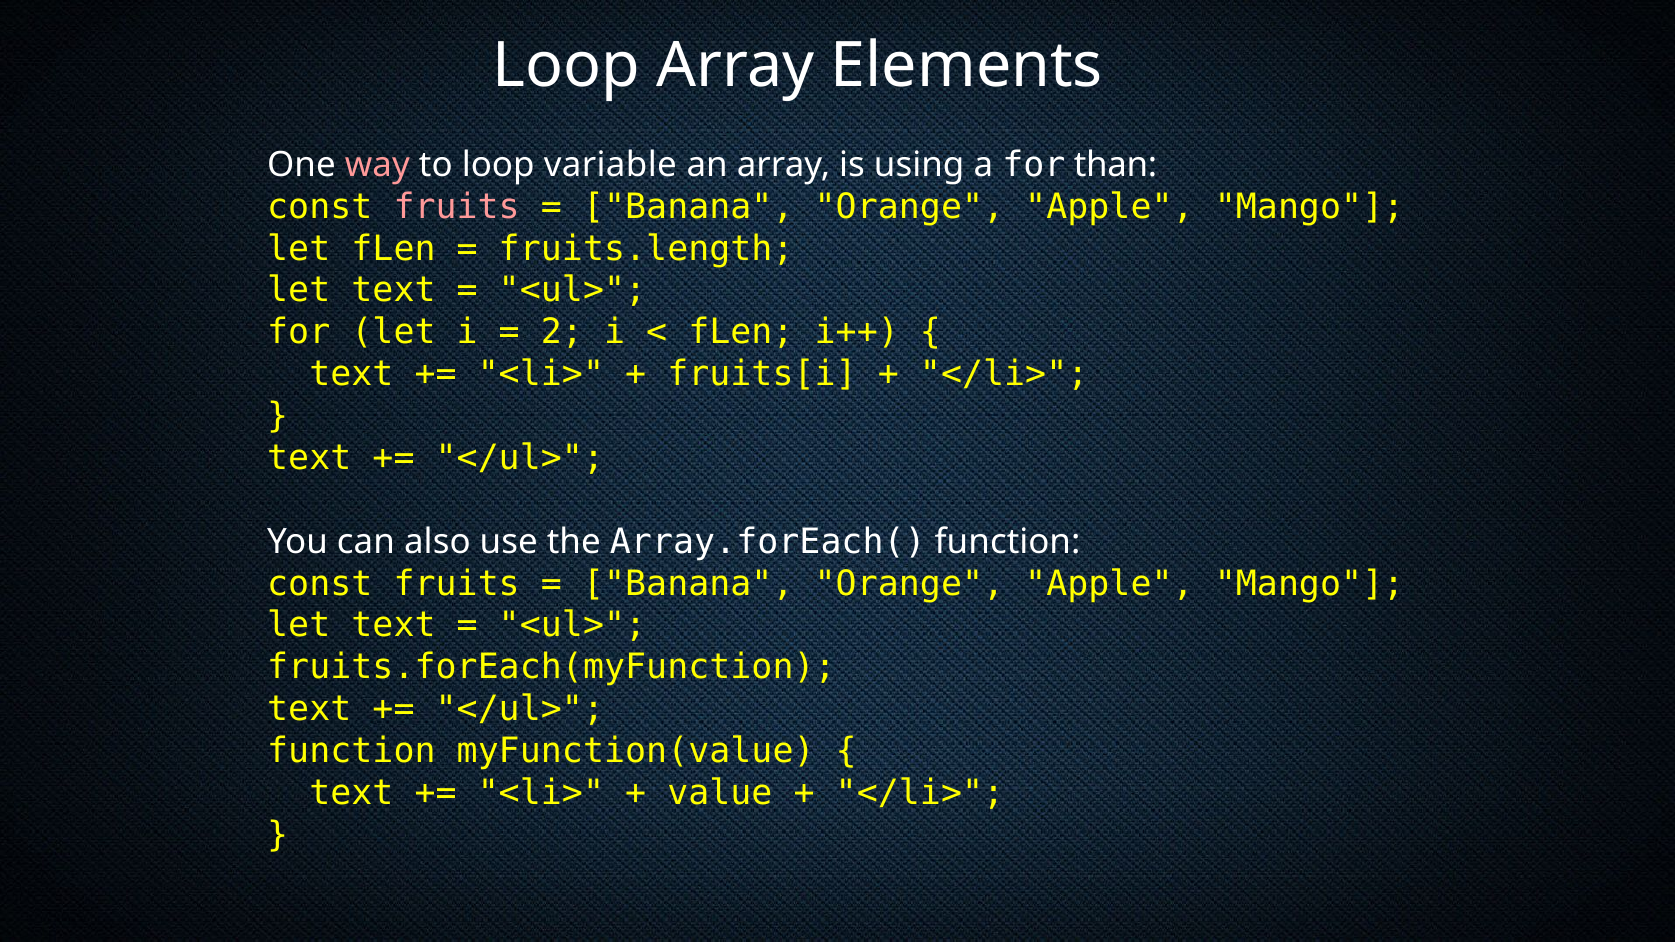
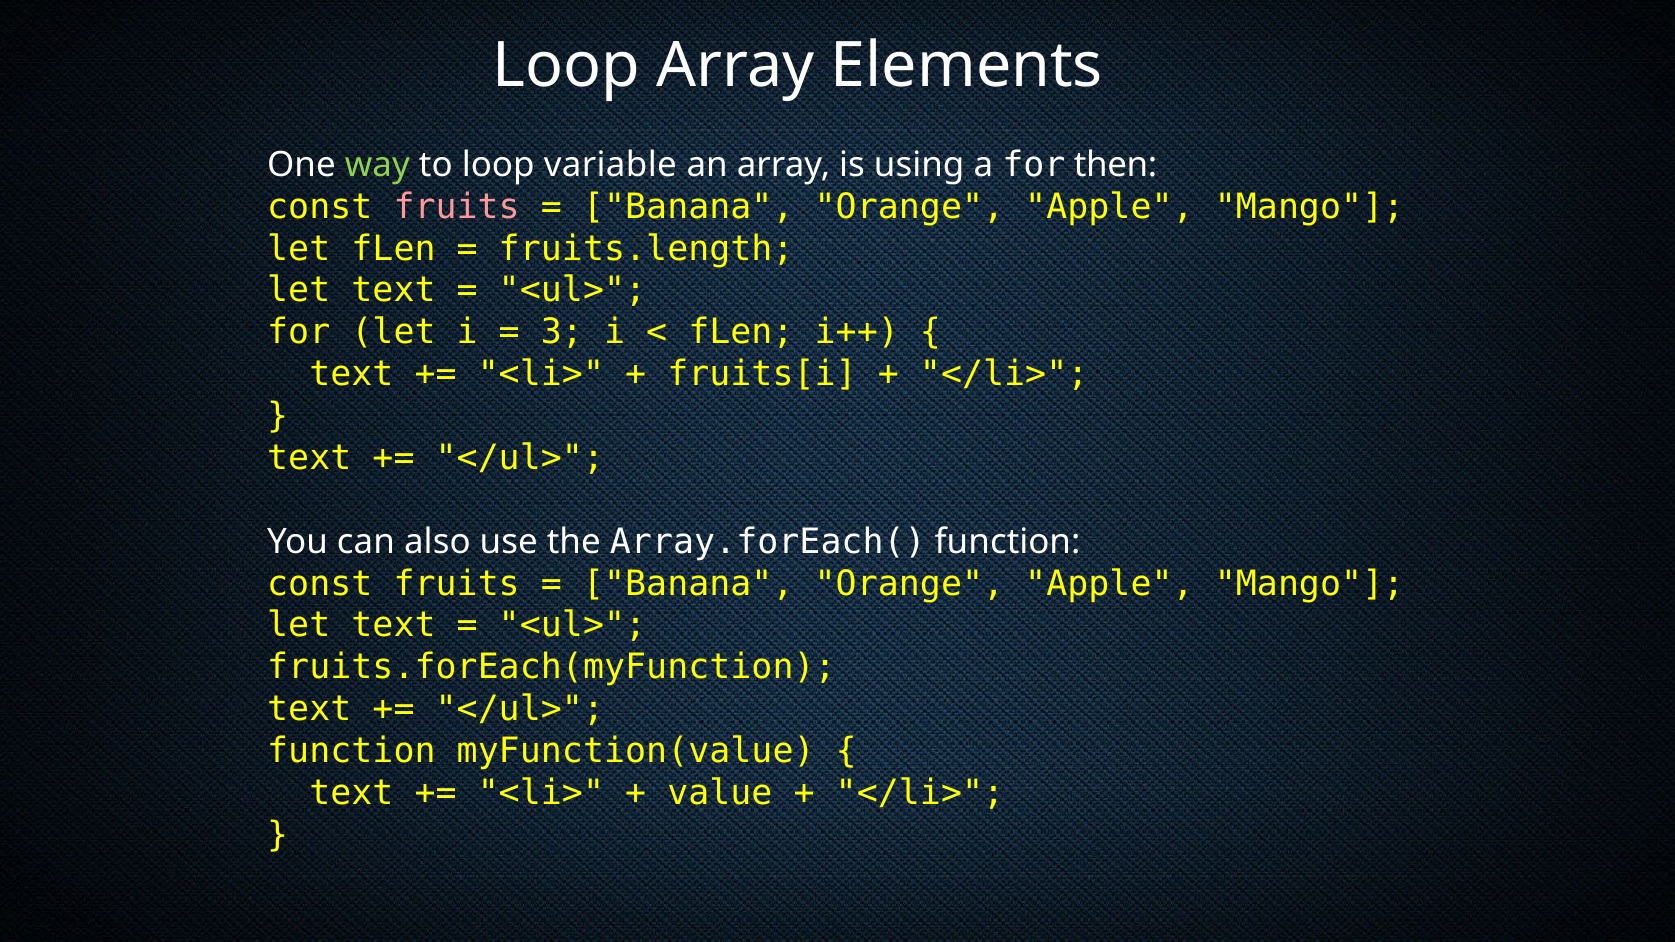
way colour: pink -> light green
than: than -> then
2: 2 -> 3
